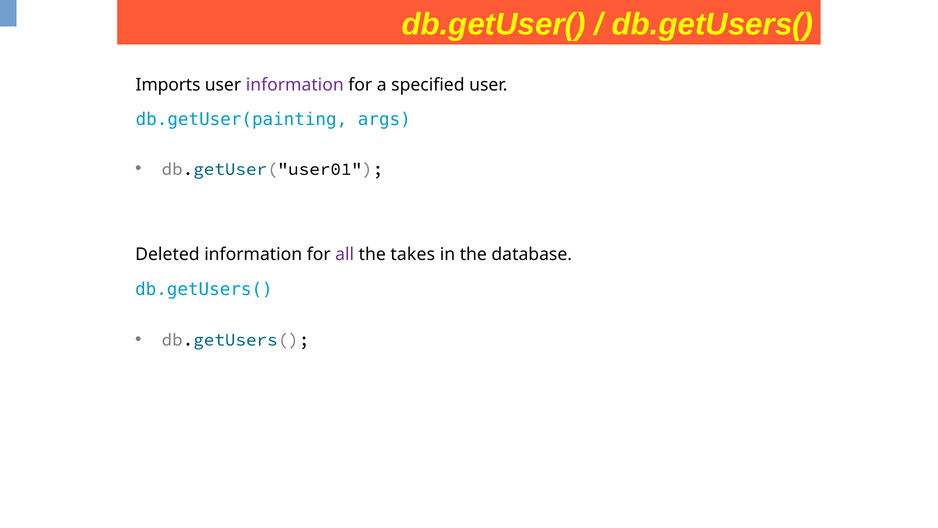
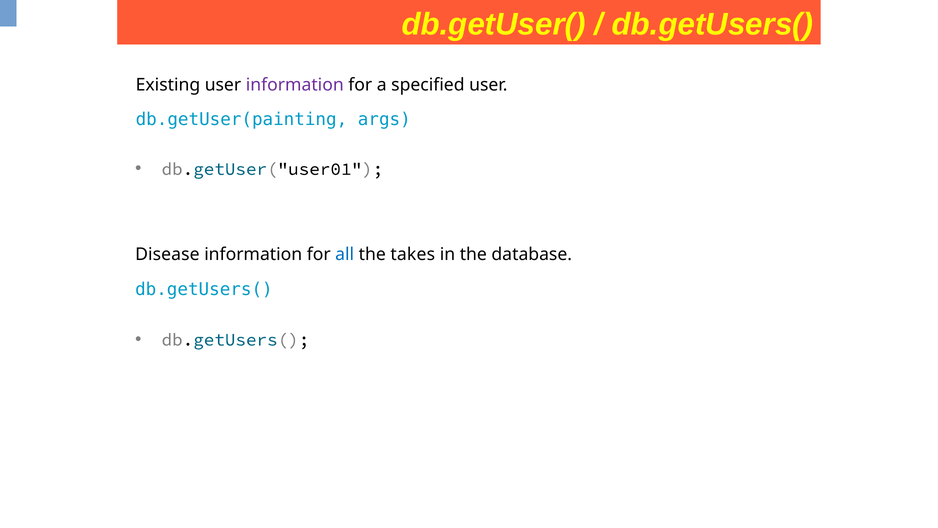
Imports: Imports -> Existing
Deleted: Deleted -> Disease
all colour: purple -> blue
